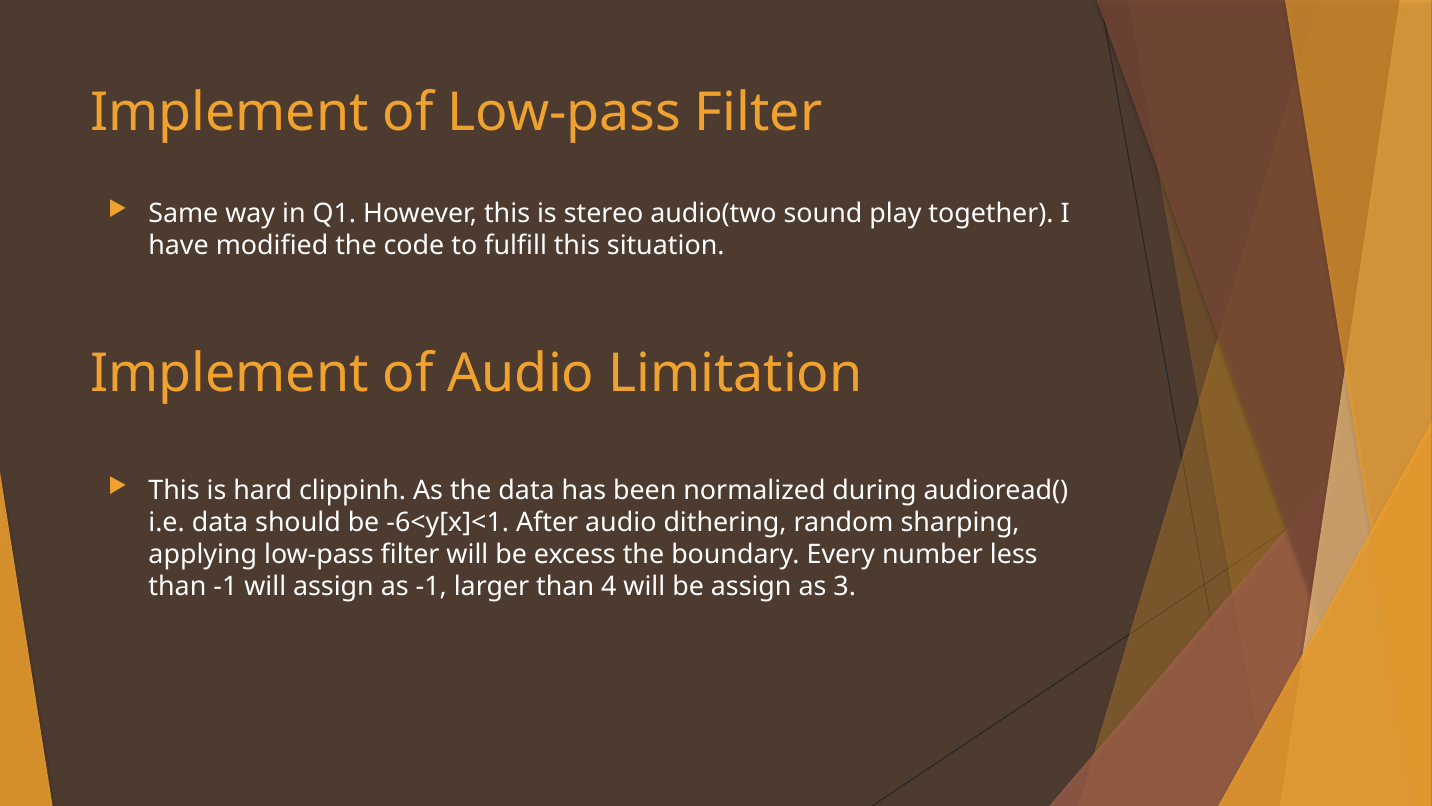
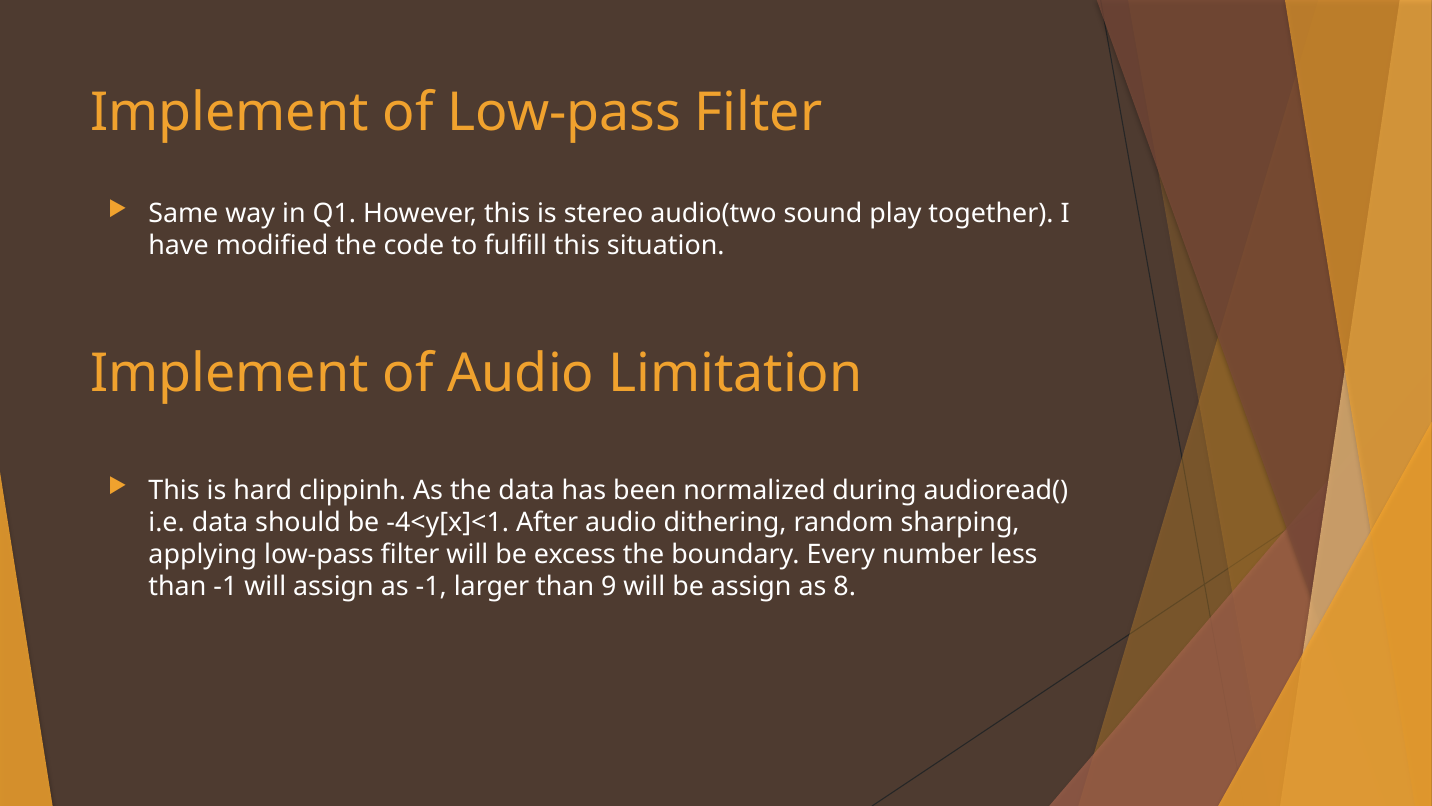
-6<y[x]<1: -6<y[x]<1 -> -4<y[x]<1
4: 4 -> 9
3: 3 -> 8
